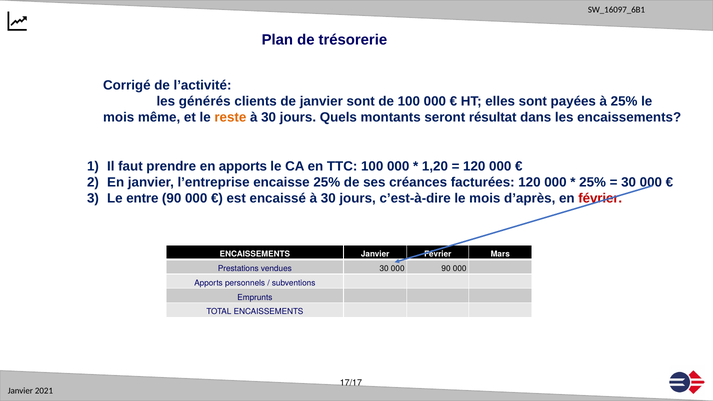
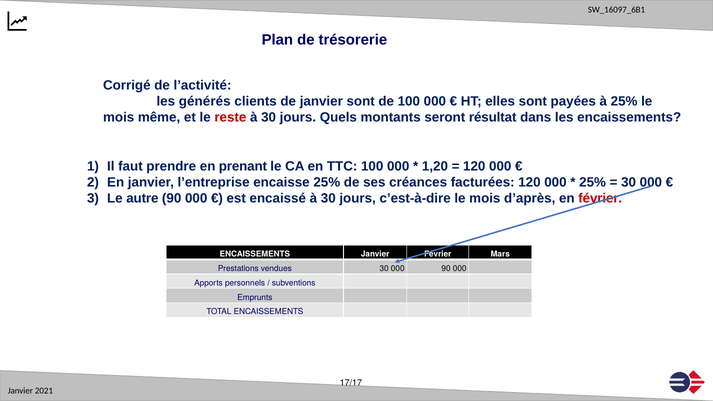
reste colour: orange -> red
en apports: apports -> prenant
entre: entre -> autre
